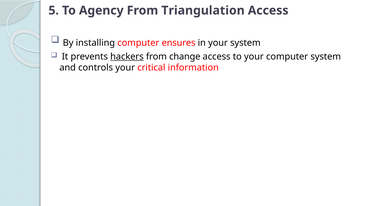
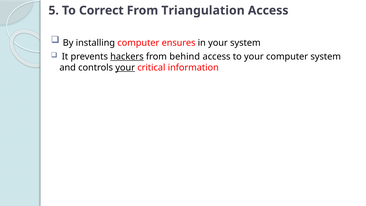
Agency: Agency -> Correct
change: change -> behind
your at (125, 68) underline: none -> present
